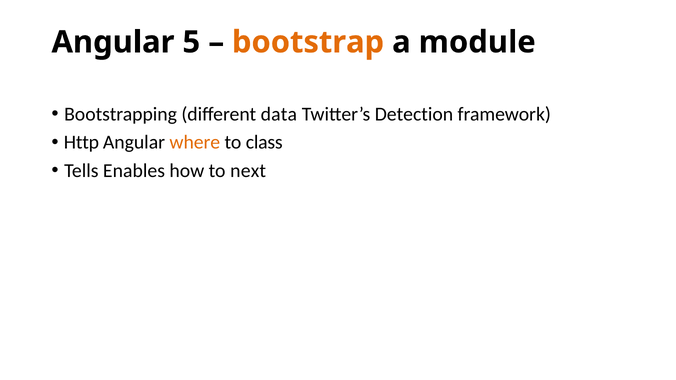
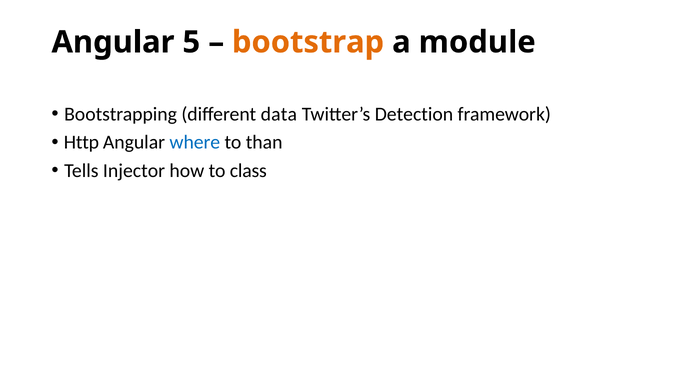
where colour: orange -> blue
class: class -> than
Enables: Enables -> Injector
next: next -> class
